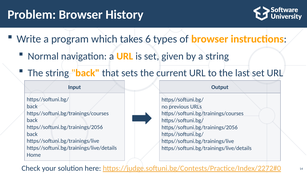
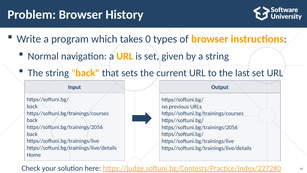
6: 6 -> 0
